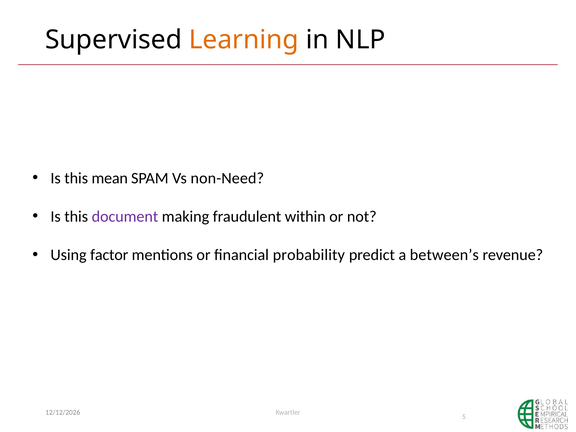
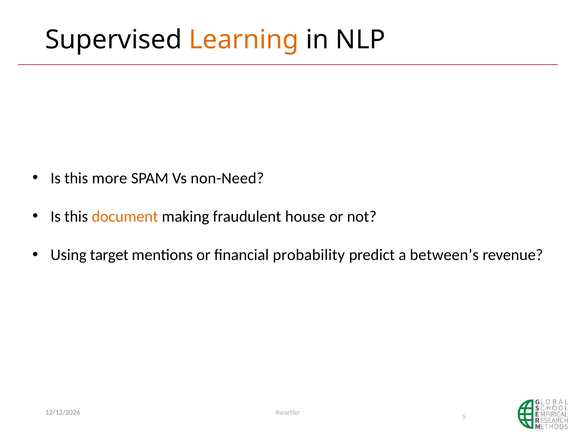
mean: mean -> more
document colour: purple -> orange
within: within -> house
factor: factor -> target
